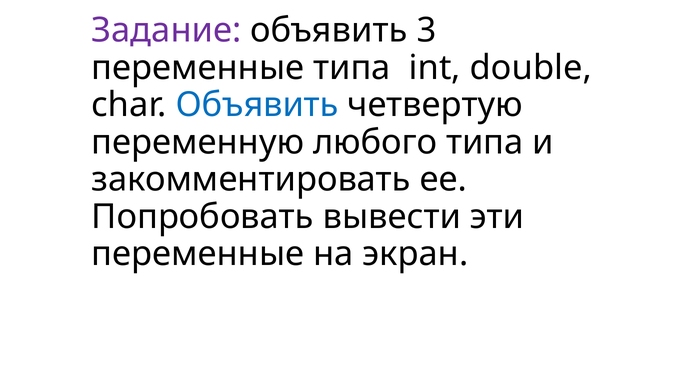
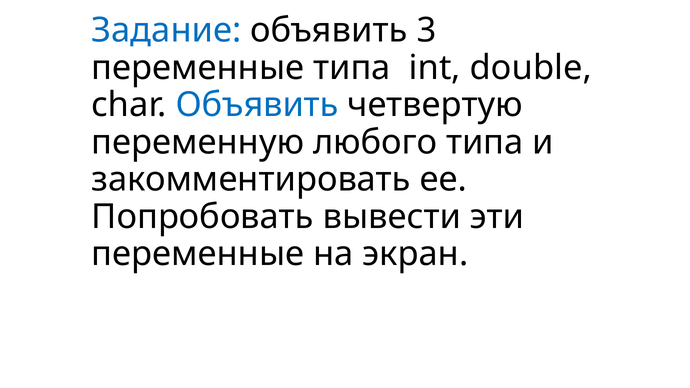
Задание colour: purple -> blue
